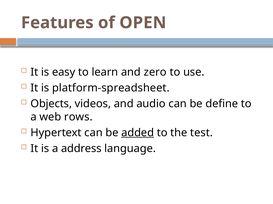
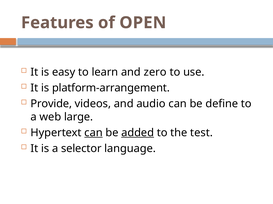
platform-spreadsheet: platform-spreadsheet -> platform-arrangement
Objects: Objects -> Provide
rows: rows -> large
can at (94, 133) underline: none -> present
address: address -> selector
